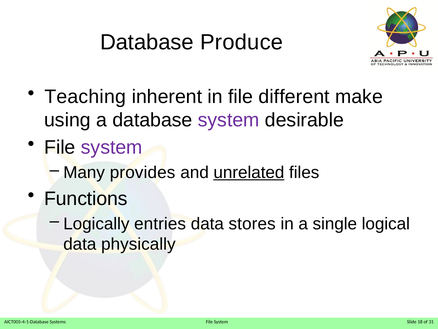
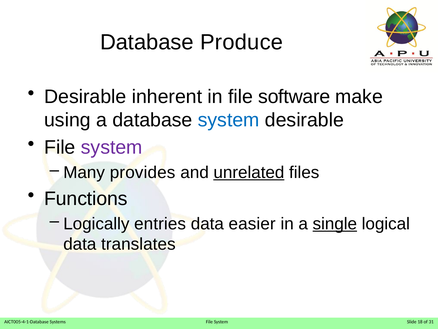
Teaching at (85, 97): Teaching -> Desirable
different: different -> software
system at (229, 120) colour: purple -> blue
stores: stores -> easier
single underline: none -> present
physically: physically -> translates
